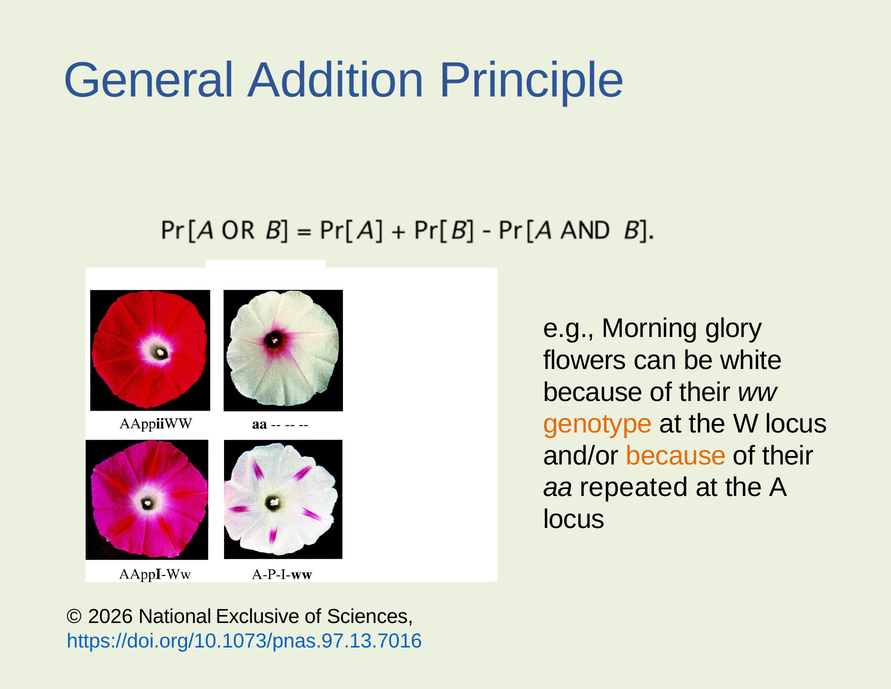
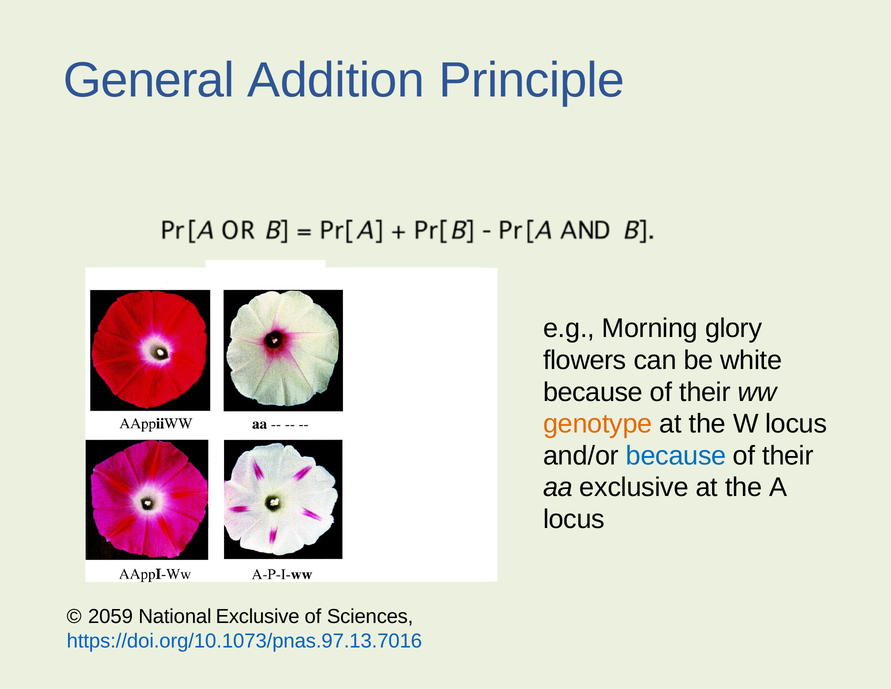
because at (676, 455) colour: orange -> blue
aa repeated: repeated -> exclusive
2026: 2026 -> 2059
